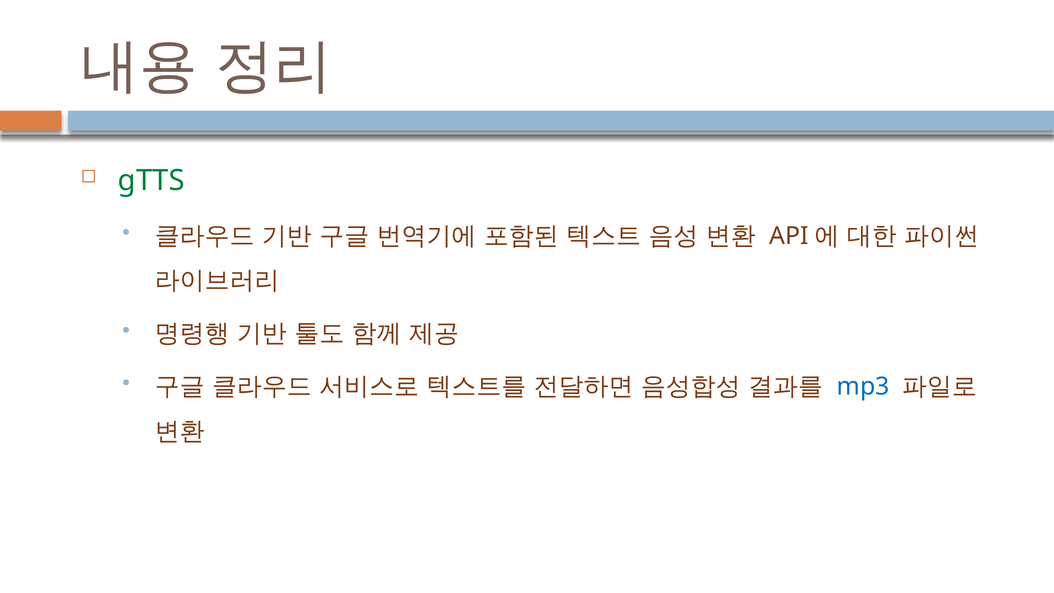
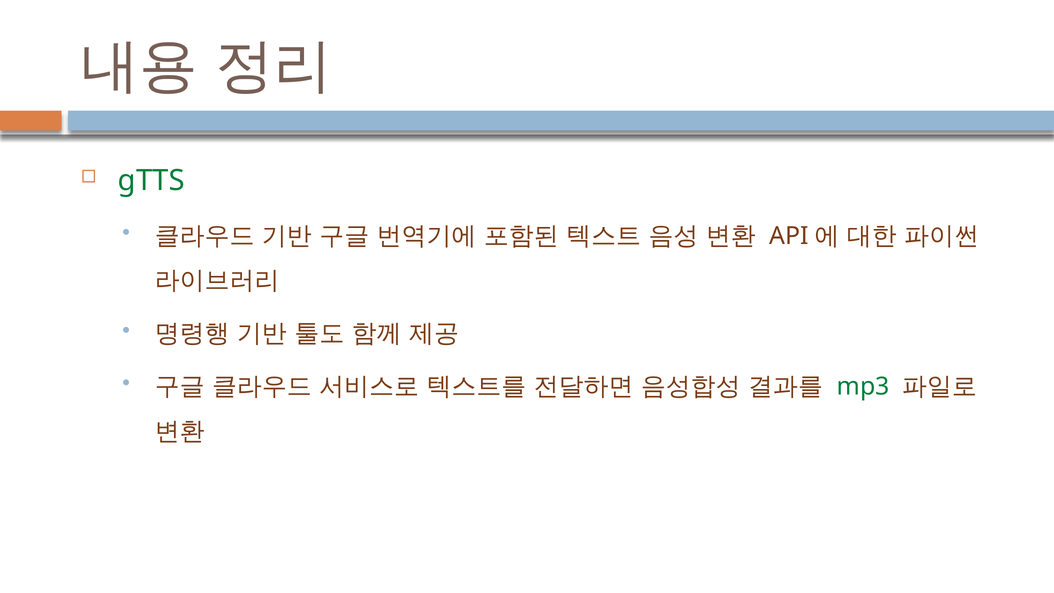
mp3 colour: blue -> green
